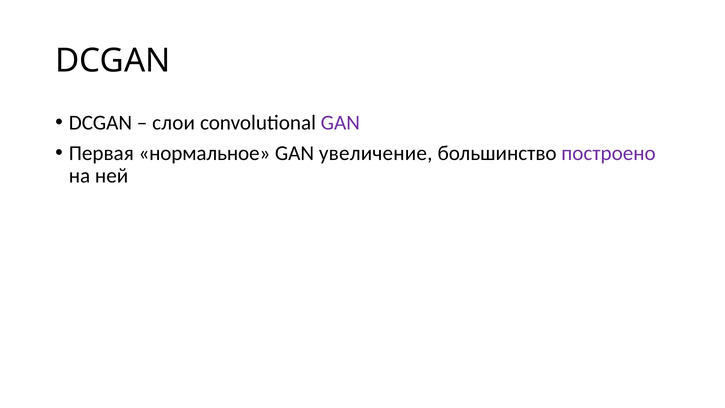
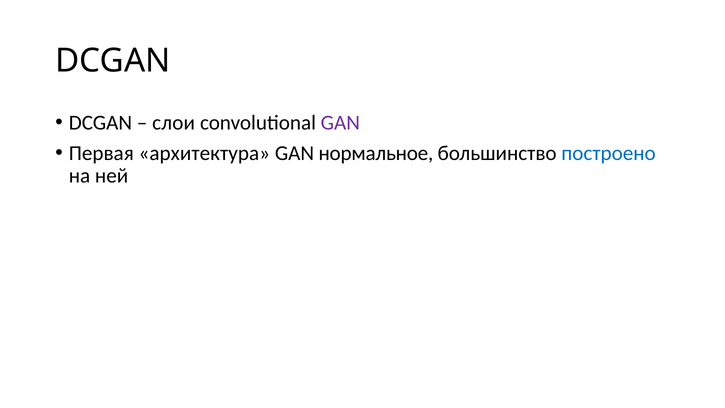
нормальное: нормальное -> архитектура
увеличение: увеличение -> нормальное
построено colour: purple -> blue
